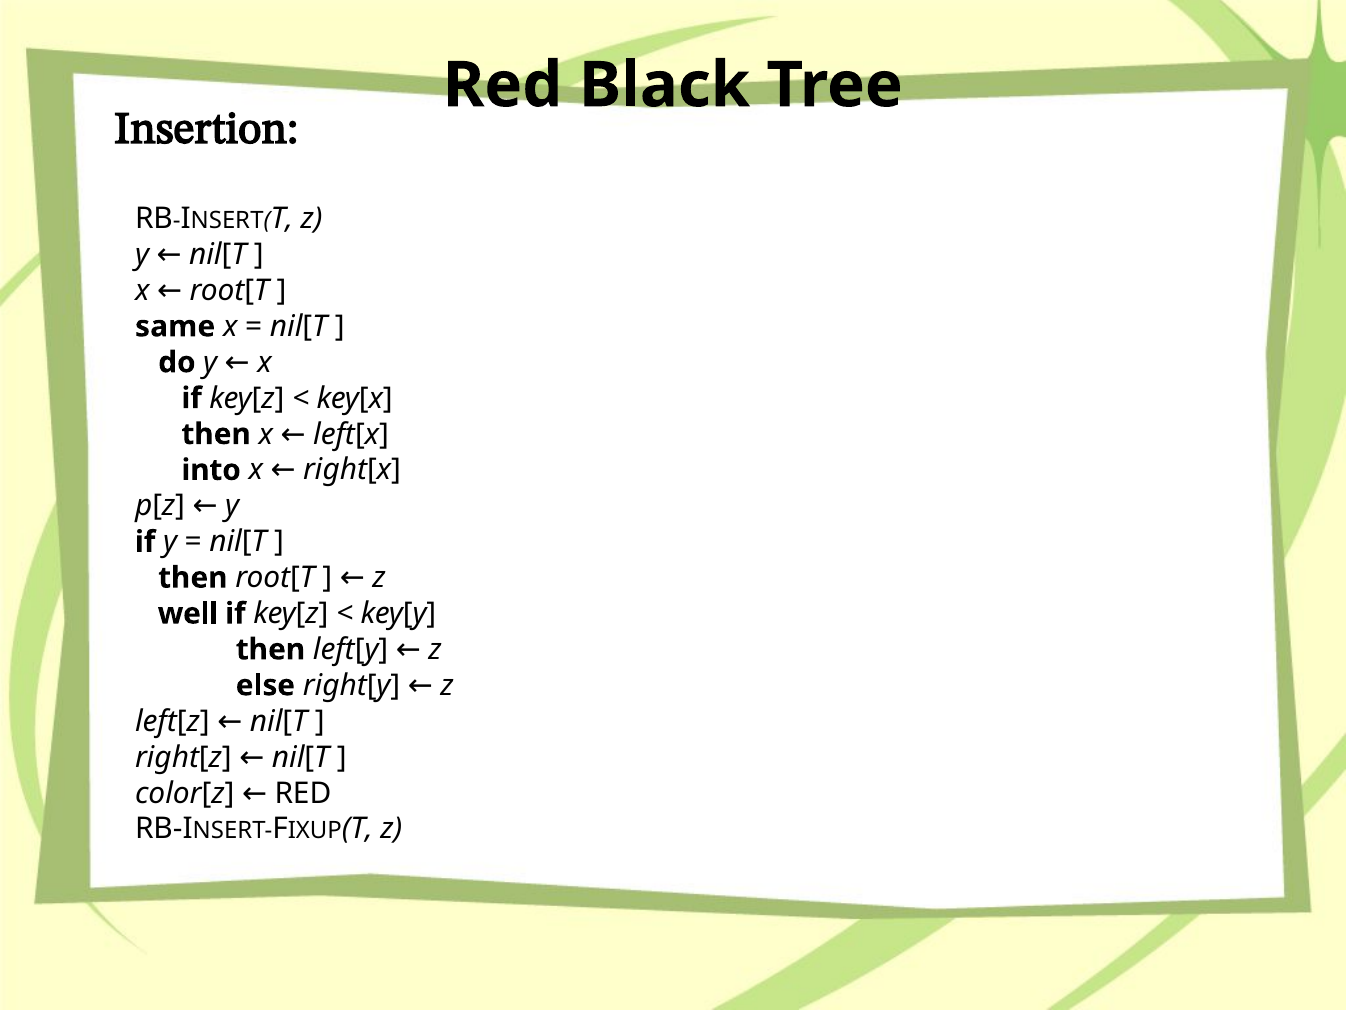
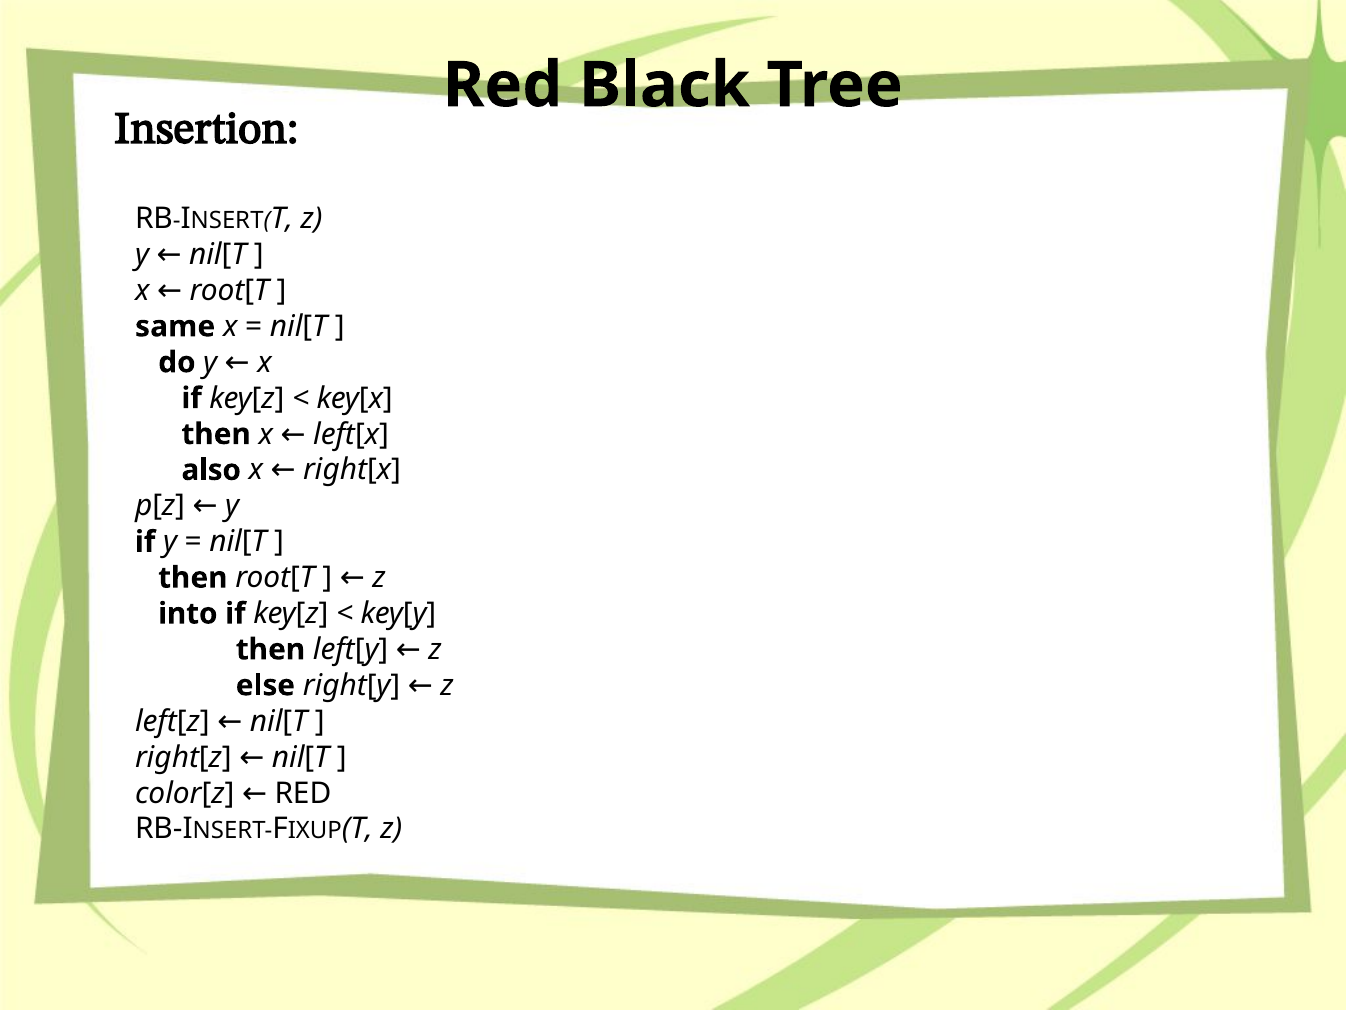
into: into -> also
well: well -> into
